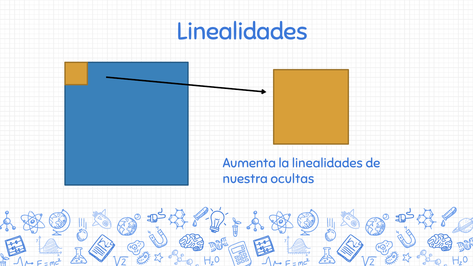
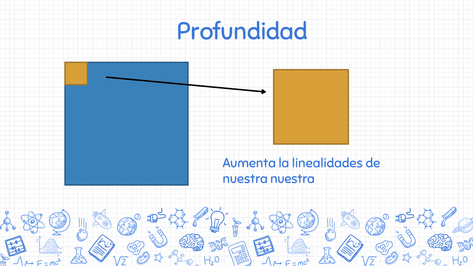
Linealidades at (242, 31): Linealidades -> Profundidad
nuestra ocultas: ocultas -> nuestra
